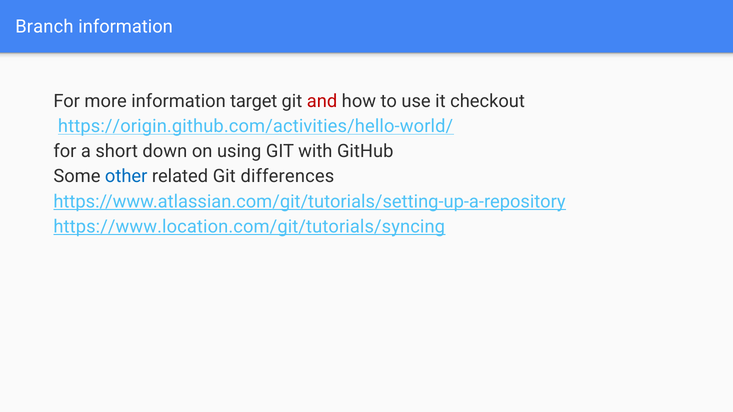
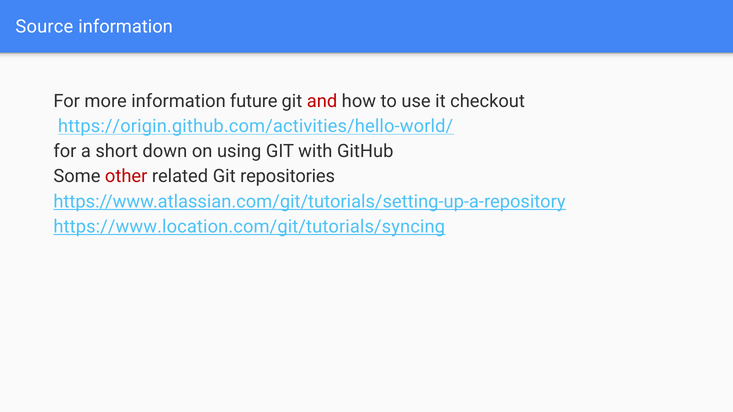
Branch: Branch -> Source
target: target -> future
other colour: blue -> red
differences: differences -> repositories
